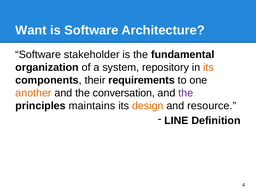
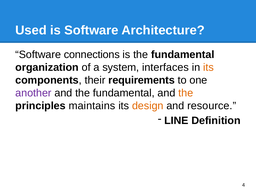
Want: Want -> Used
stakeholder: stakeholder -> connections
repository: repository -> interfaces
another colour: orange -> purple
and the conversation: conversation -> fundamental
the at (186, 93) colour: purple -> orange
